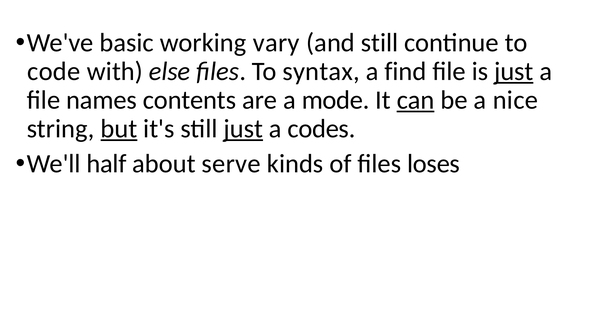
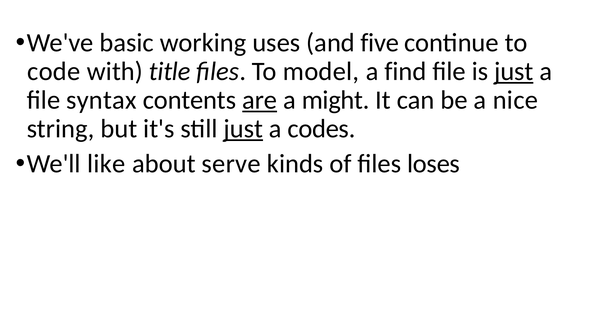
vary: vary -> uses
and still: still -> five
else: else -> title
syntax: syntax -> model
names: names -> syntax
are underline: none -> present
mode: mode -> might
can underline: present -> none
but underline: present -> none
half: half -> like
